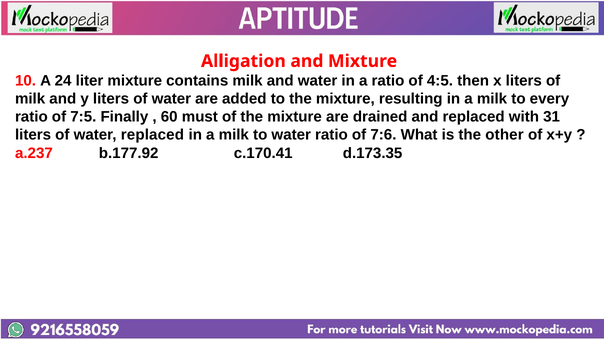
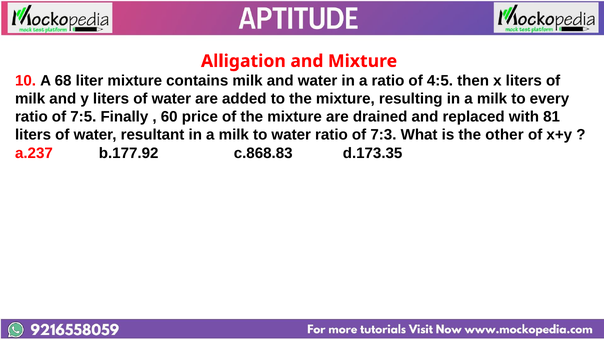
24: 24 -> 68
must: must -> price
31: 31 -> 81
water replaced: replaced -> resultant
7:6: 7:6 -> 7:3
c.170.41: c.170.41 -> c.868.83
